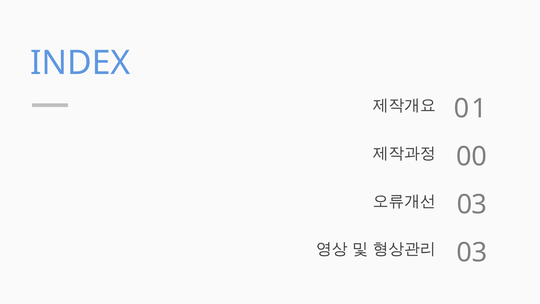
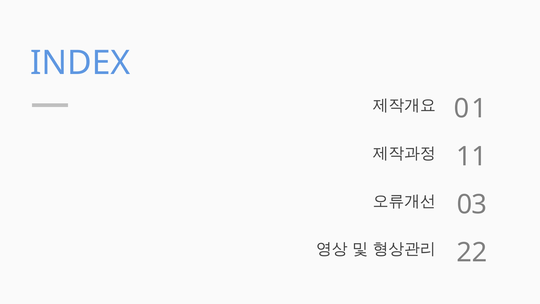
00: 00 -> 11
03 at (472, 252): 03 -> 22
